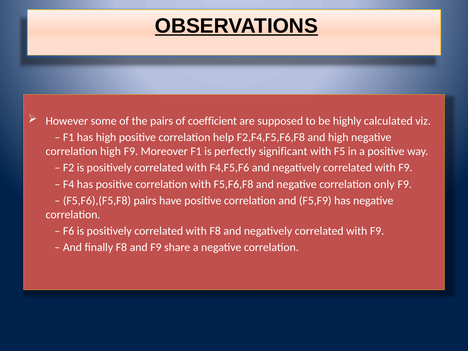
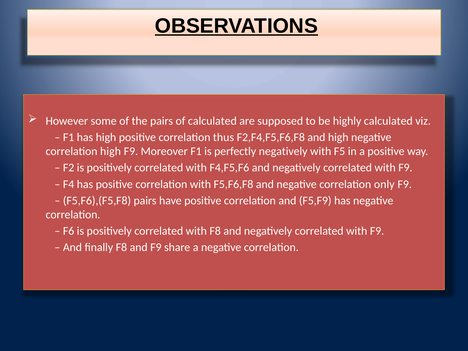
of coefficient: coefficient -> calculated
help: help -> thus
perfectly significant: significant -> negatively
